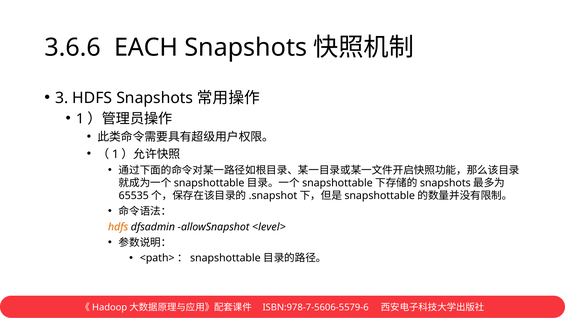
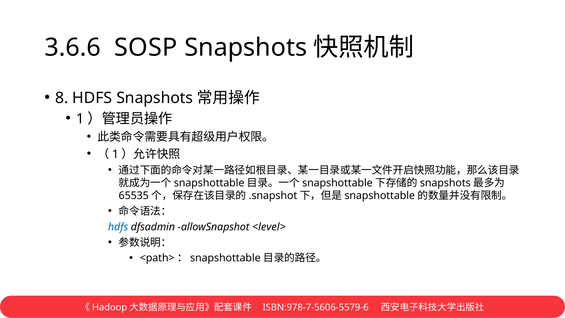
EACH: EACH -> SOSP
3: 3 -> 8
hdfs at (118, 227) colour: orange -> blue
